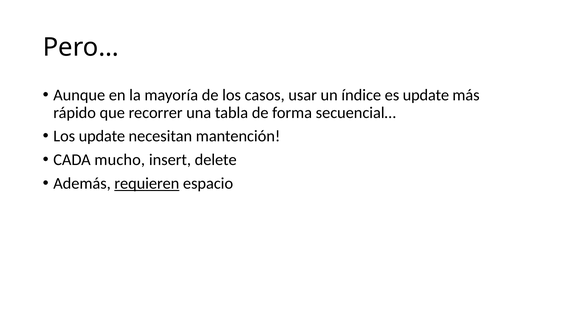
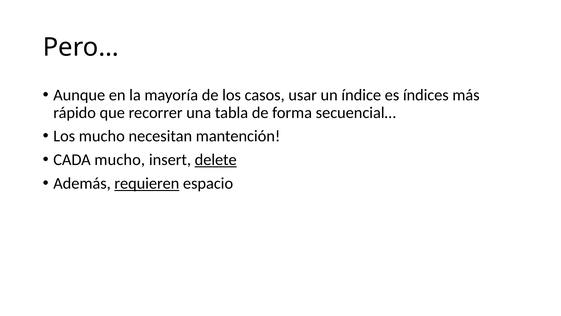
es update: update -> índices
Los update: update -> mucho
delete underline: none -> present
